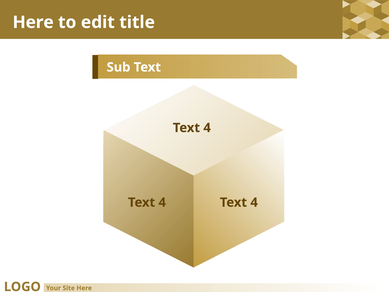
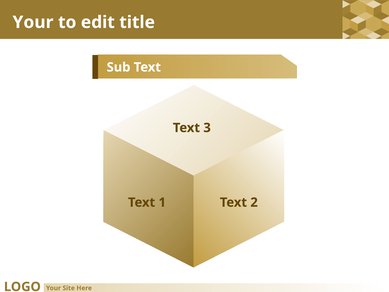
Here at (33, 22): Here -> Your
4 at (207, 128): 4 -> 3
4 at (162, 202): 4 -> 1
4 at (254, 202): 4 -> 2
